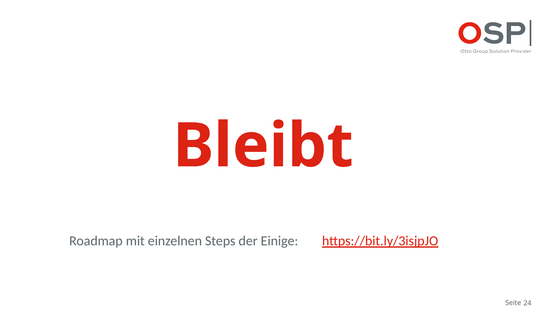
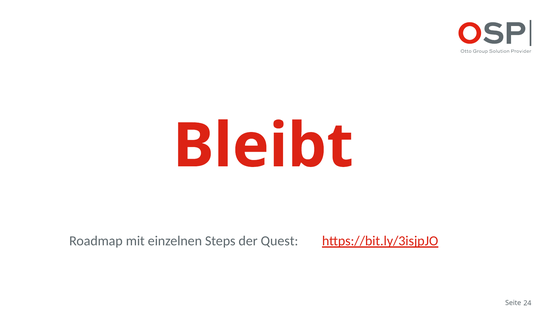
Einige: Einige -> Quest
